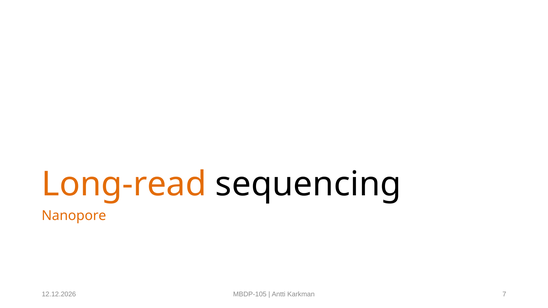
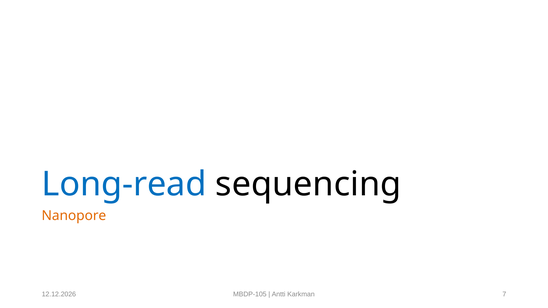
Long-read colour: orange -> blue
